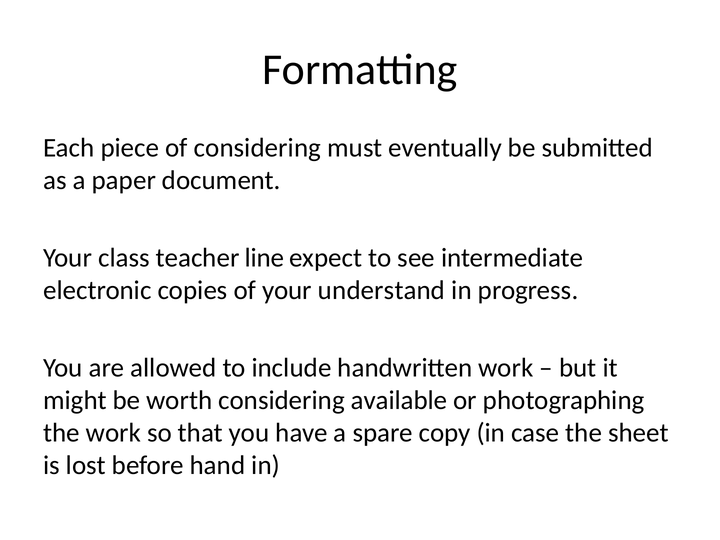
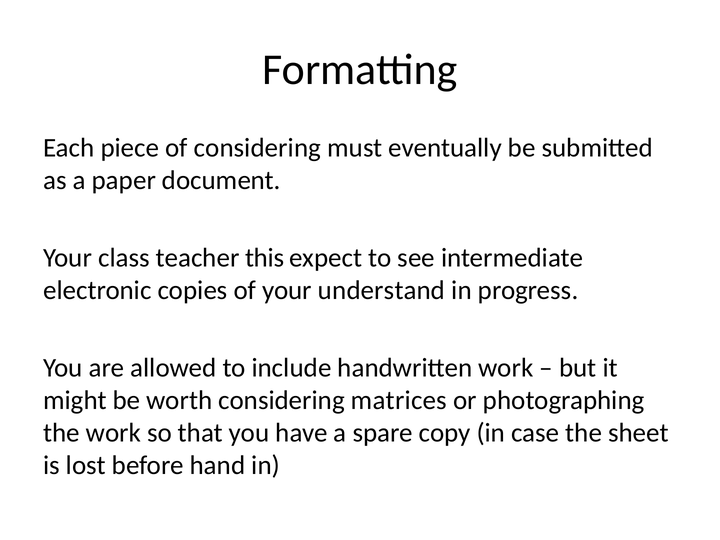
line: line -> this
available: available -> matrices
